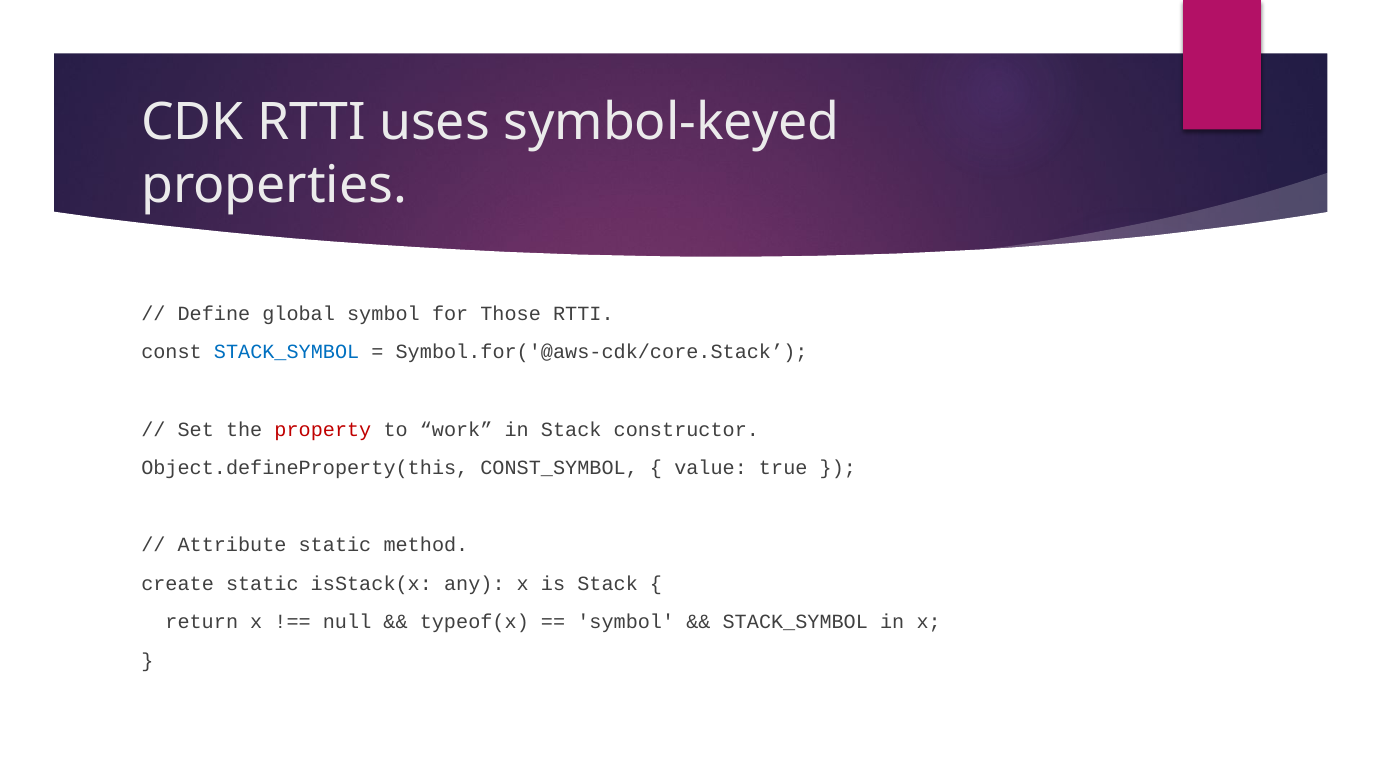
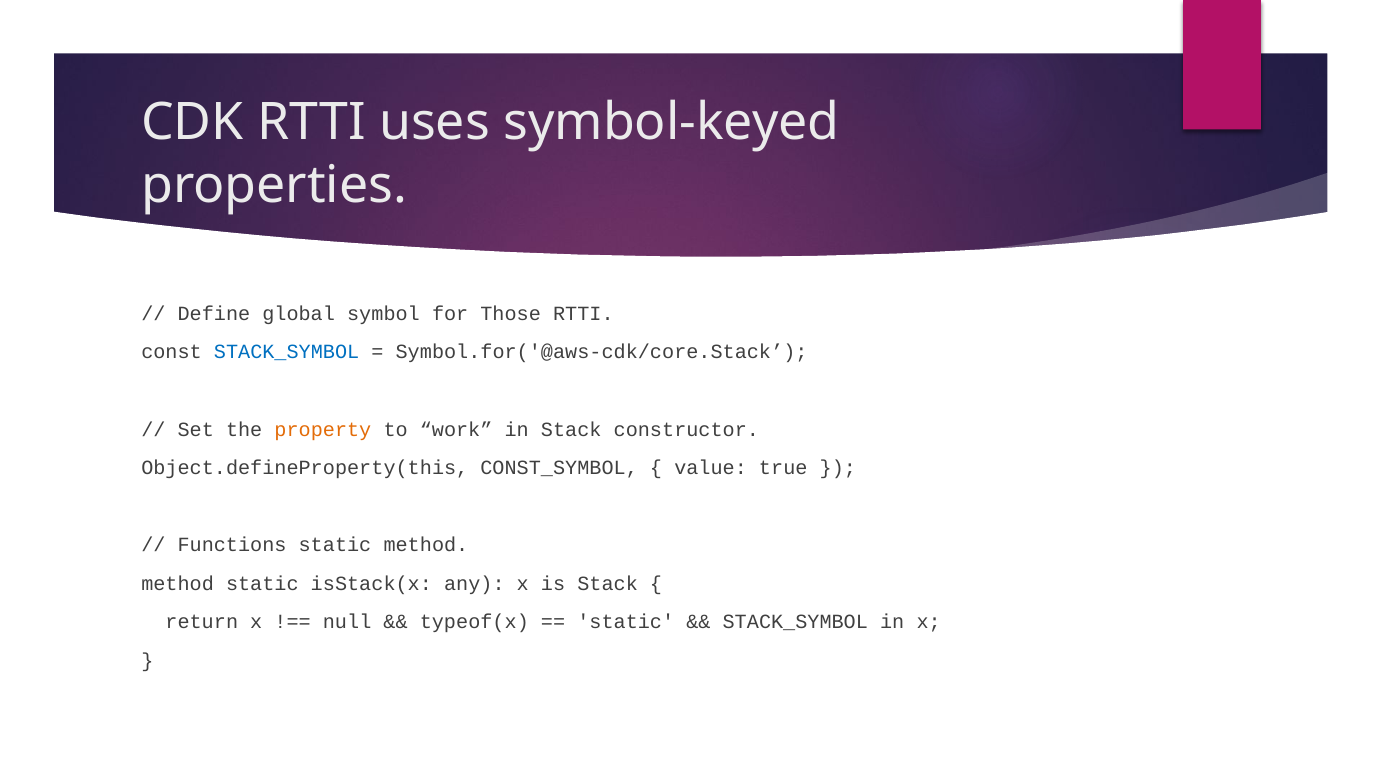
property colour: red -> orange
Attribute: Attribute -> Functions
create at (178, 584): create -> method
symbol at (626, 623): symbol -> static
